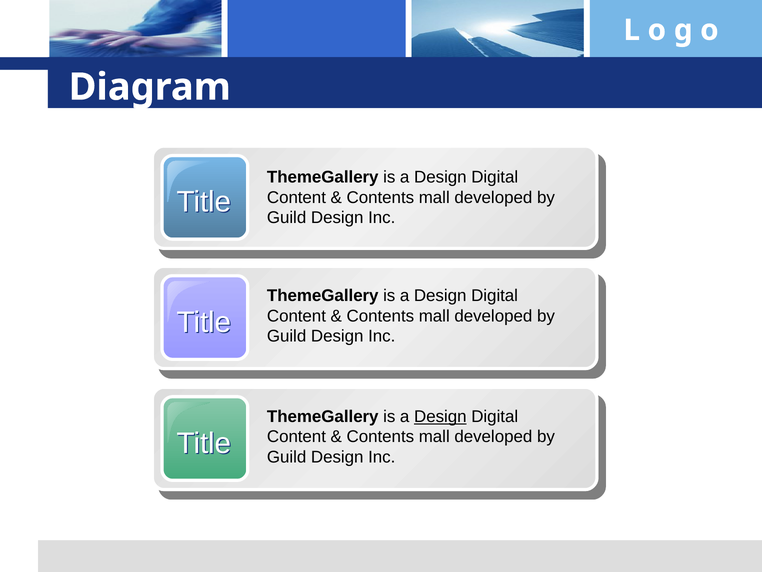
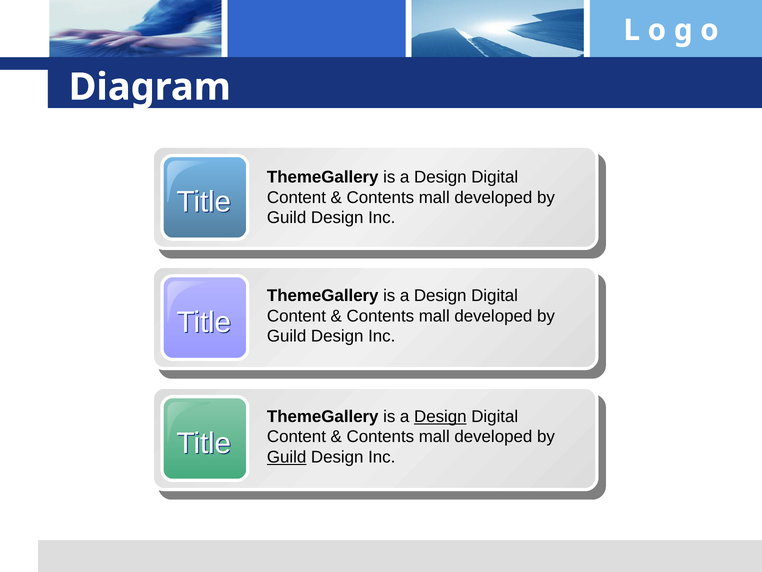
Guild at (287, 457) underline: none -> present
